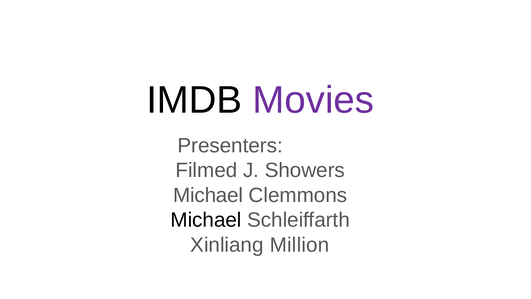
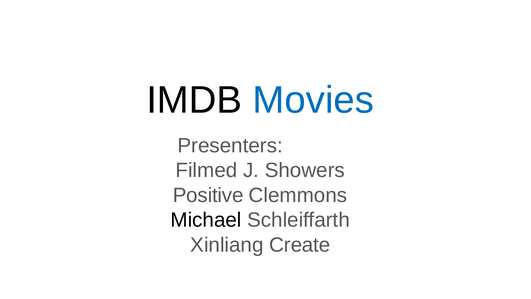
Movies colour: purple -> blue
Michael at (208, 195): Michael -> Positive
Million: Million -> Create
